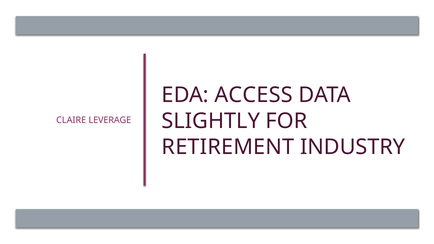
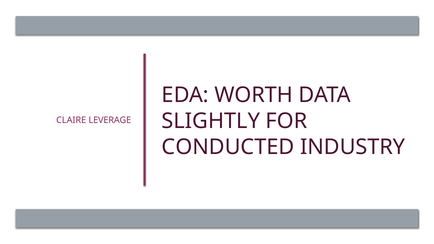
ACCESS: ACCESS -> WORTH
RETIREMENT: RETIREMENT -> CONDUCTED
